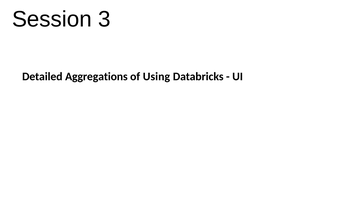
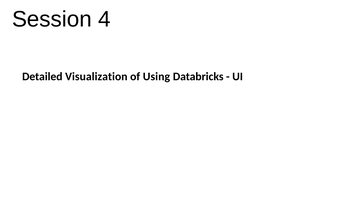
3: 3 -> 4
Aggregations: Aggregations -> Visualization
